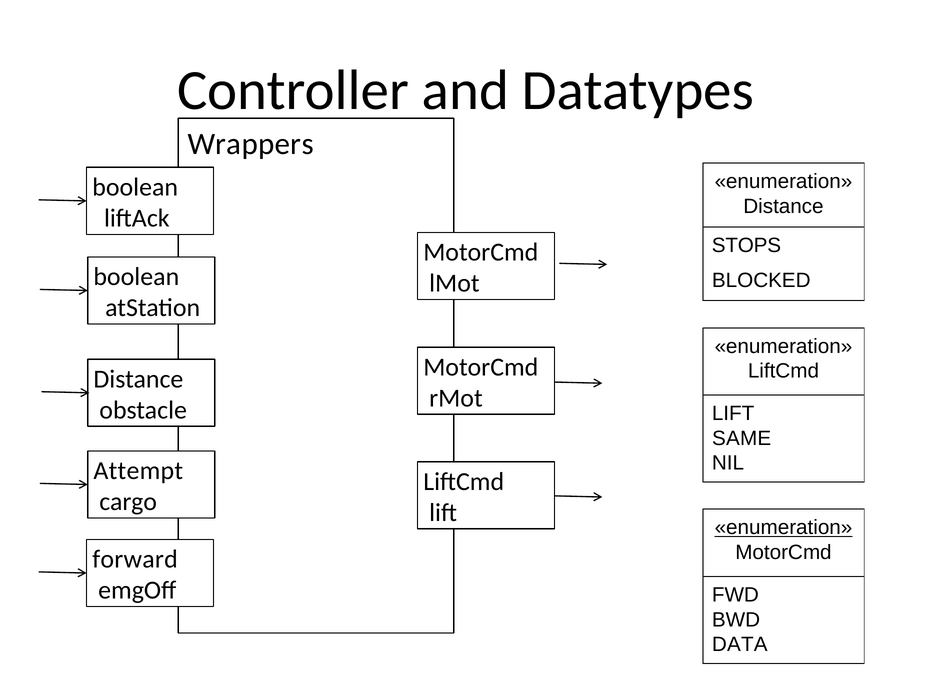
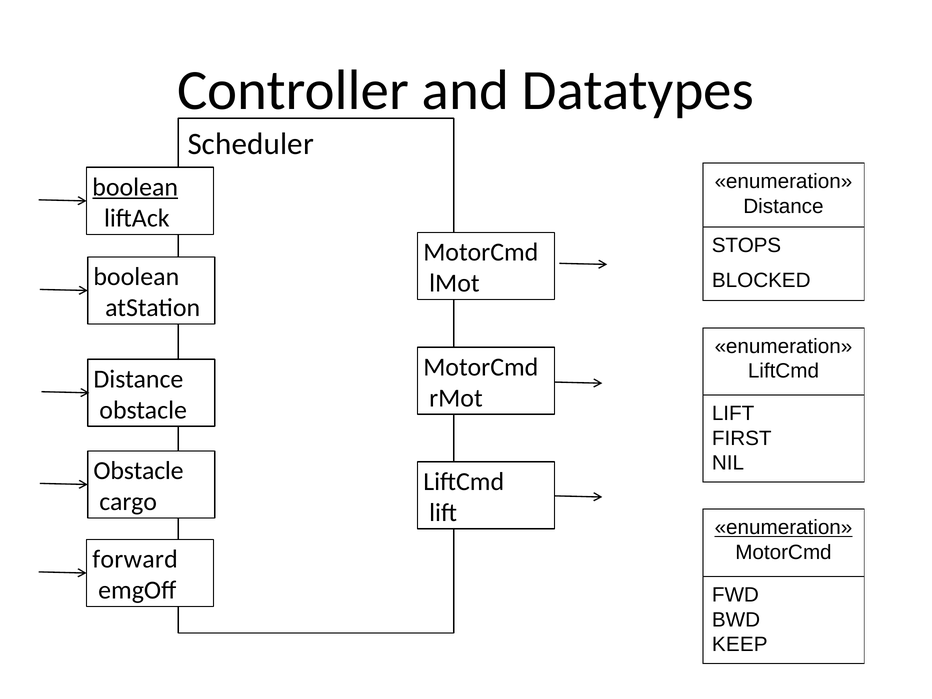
Wrappers: Wrappers -> Scheduler
boolean at (135, 187) underline: none -> present
SAME: SAME -> FIRST
Attempt at (138, 471): Attempt -> Obstacle
DATA: DATA -> KEEP
